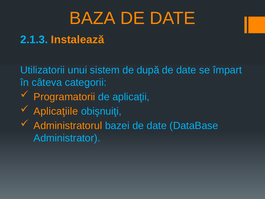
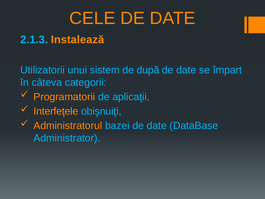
BAZA: BAZA -> CELE
Aplicaţiile: Aplicaţiile -> Interfeţele
